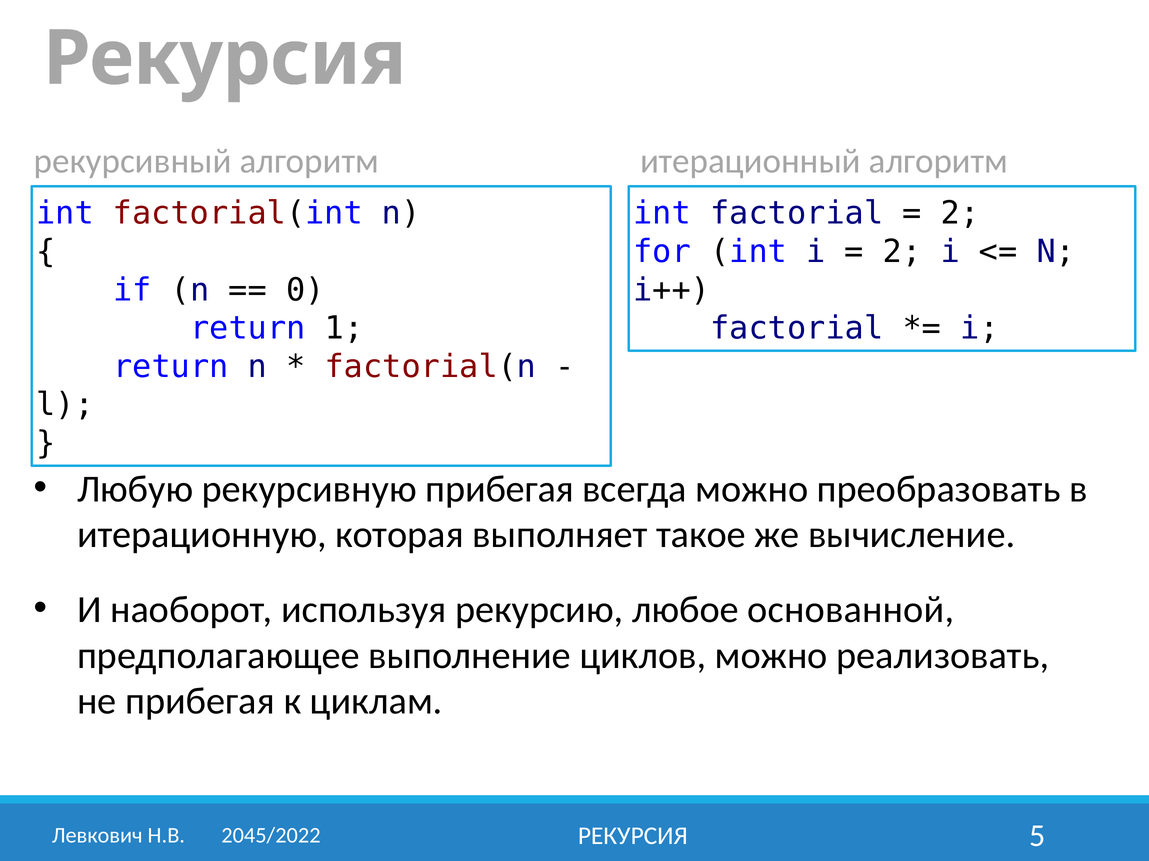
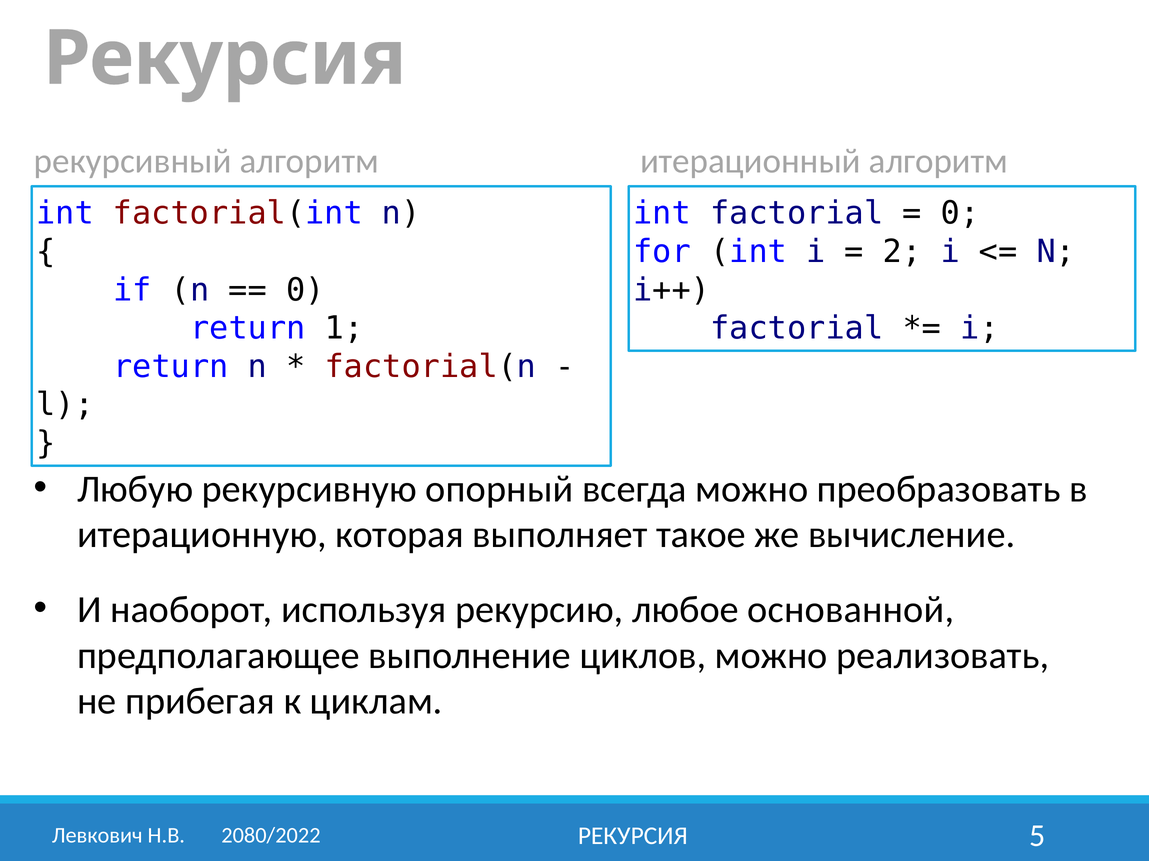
2 at (960, 214): 2 -> 0
рекурсивную прибегая: прибегая -> опорный
2045/2022: 2045/2022 -> 2080/2022
